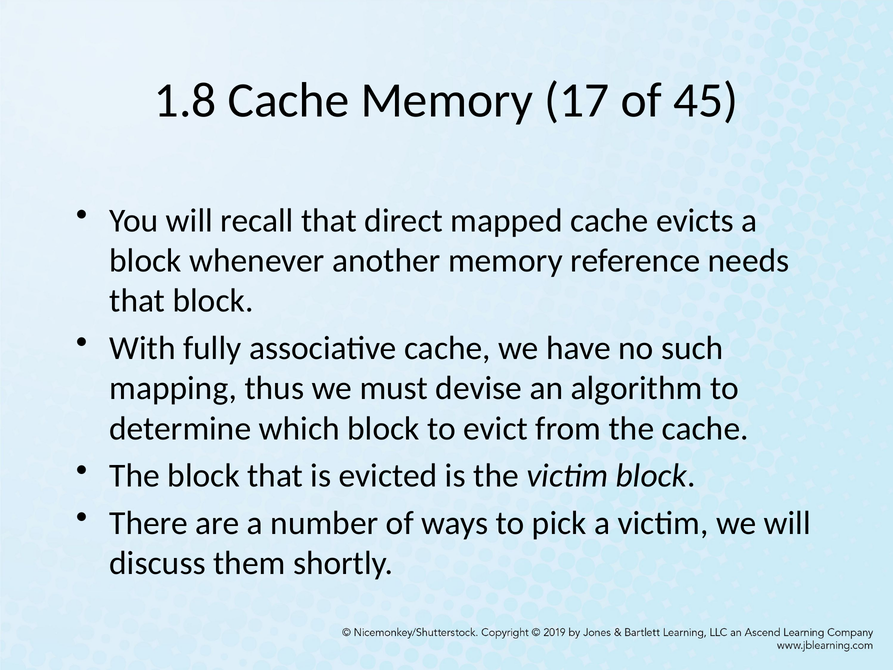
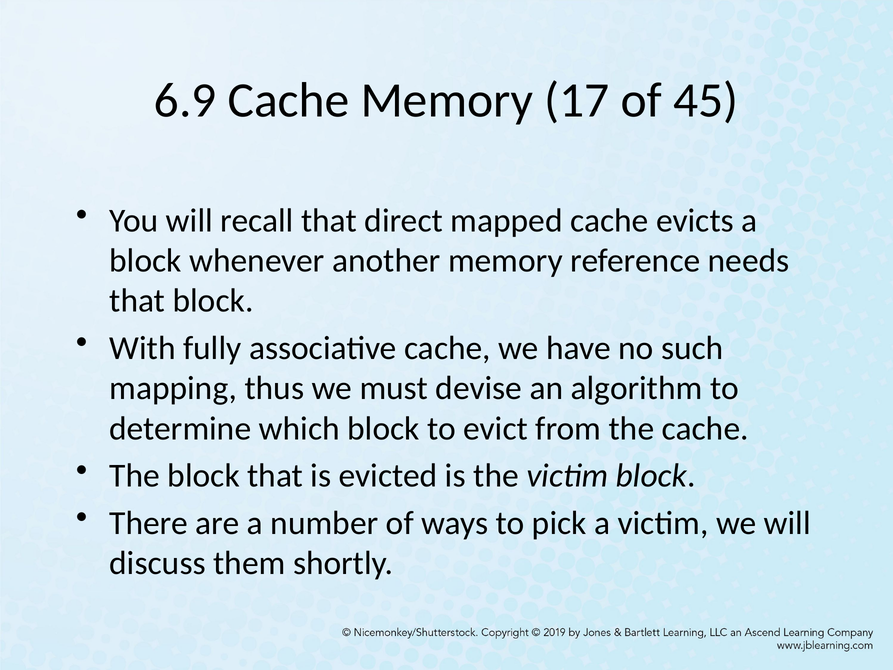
1.8: 1.8 -> 6.9
